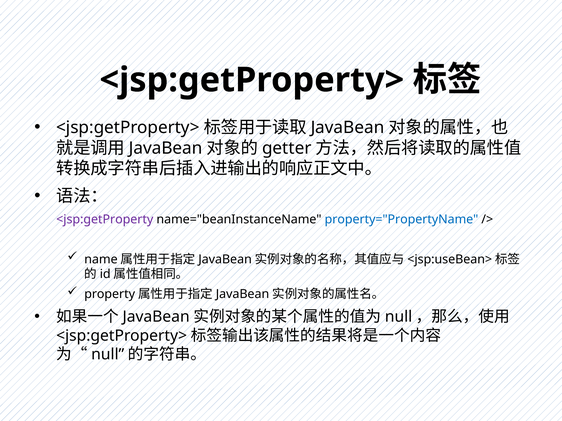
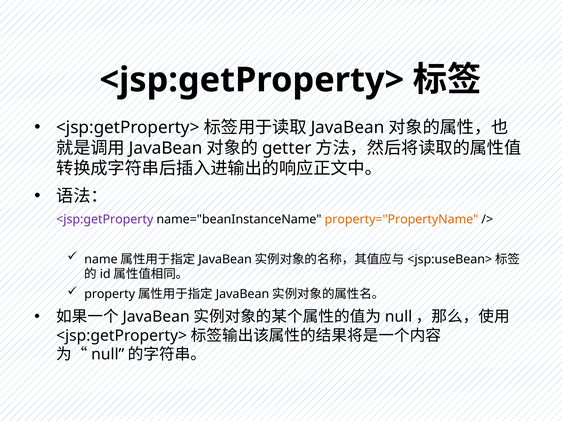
property="PropertyName colour: blue -> orange
